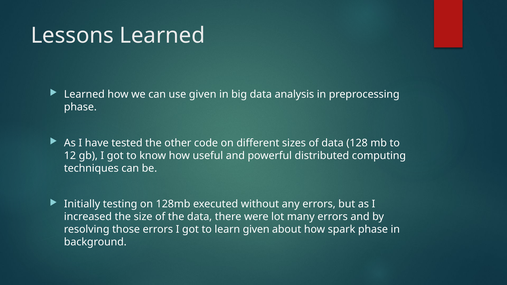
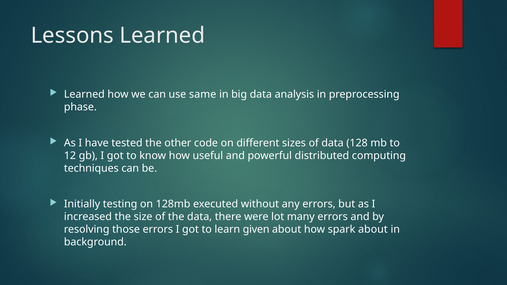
use given: given -> same
spark phase: phase -> about
